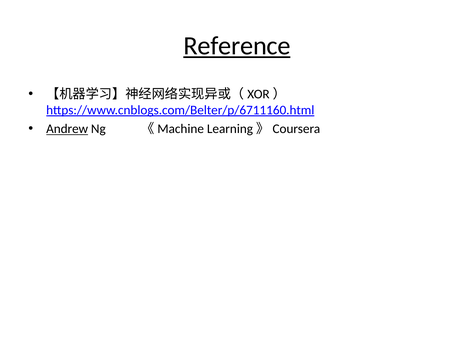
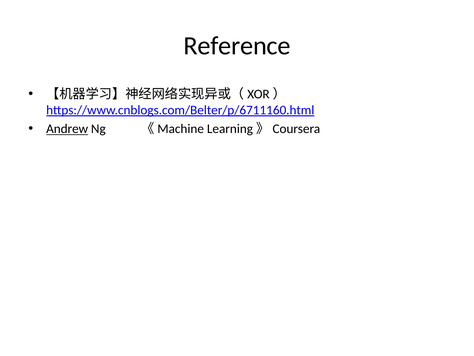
Reference underline: present -> none
